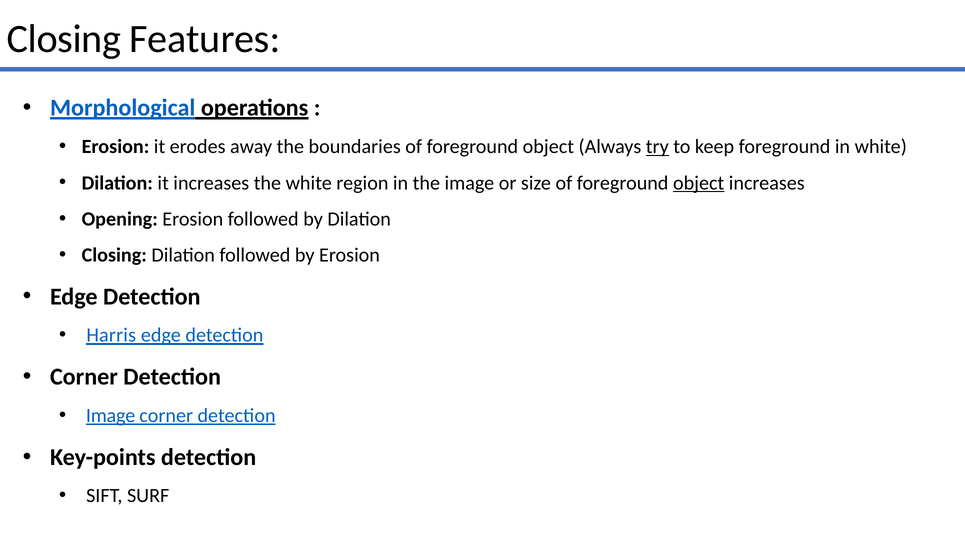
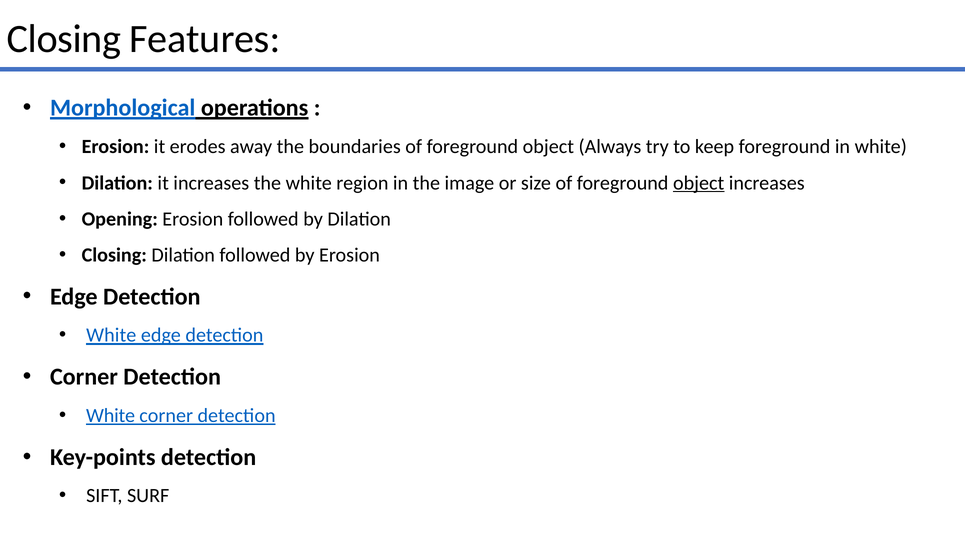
try underline: present -> none
Harris at (111, 335): Harris -> White
Image at (111, 415): Image -> White
